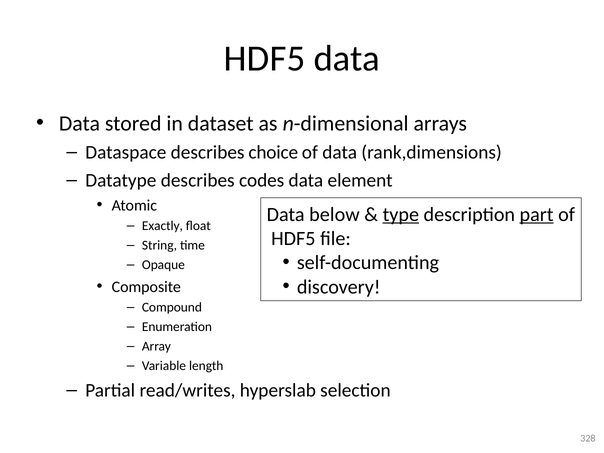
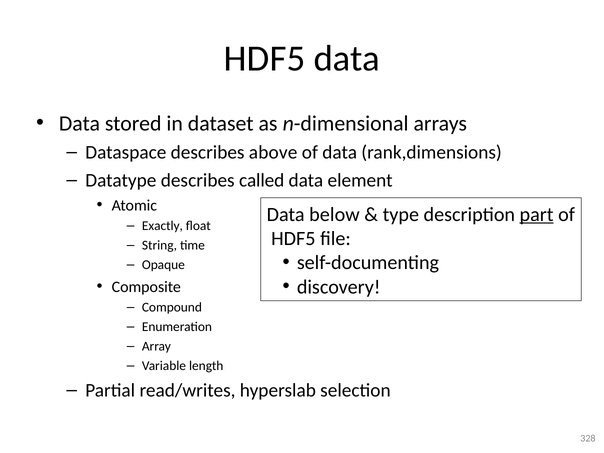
choice: choice -> above
codes: codes -> called
type underline: present -> none
